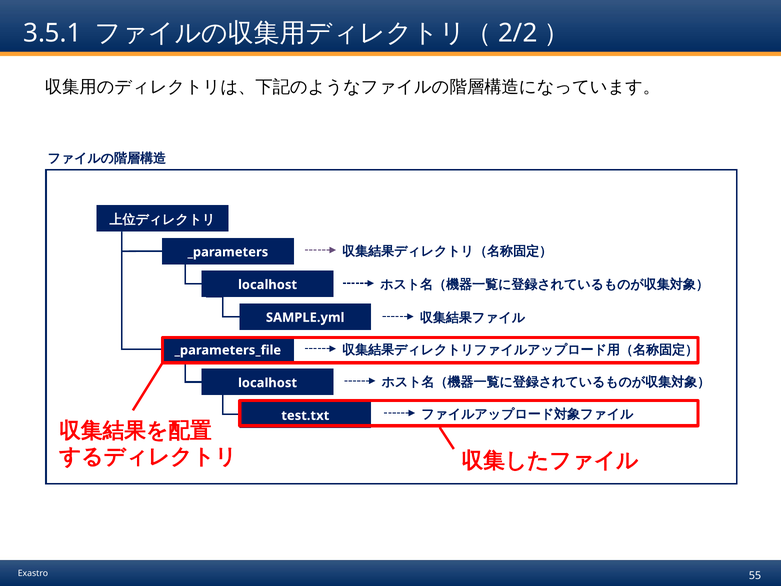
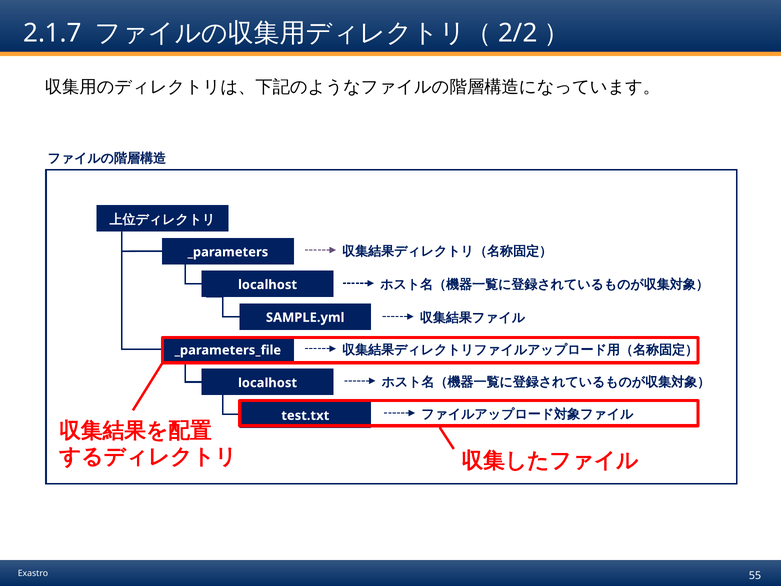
3.5.1: 3.5.1 -> 2.1.7
